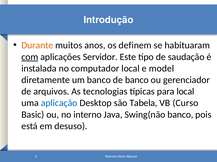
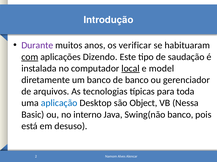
Durante colour: orange -> purple
definem: definem -> verificar
Servidor: Servidor -> Dizendo
local at (131, 69) underline: none -> present
para local: local -> toda
Tabela: Tabela -> Object
Curso: Curso -> Nessa
